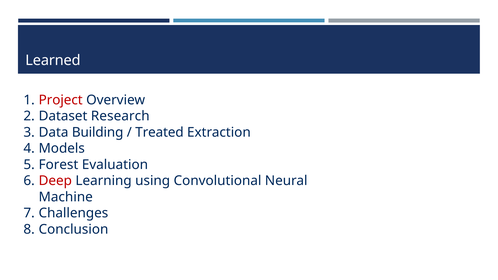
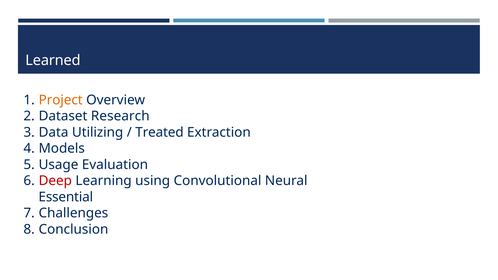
Project colour: red -> orange
Building: Building -> Utilizing
Forest: Forest -> Usage
Machine: Machine -> Essential
